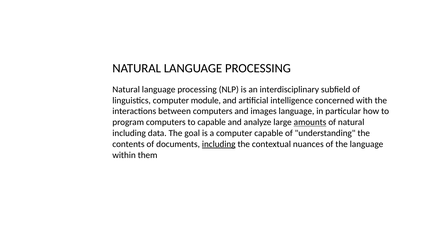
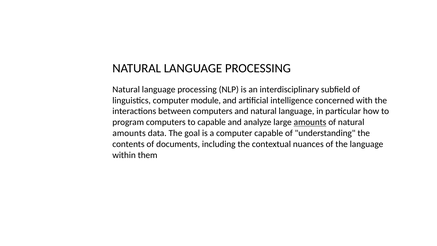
and images: images -> natural
including at (129, 133): including -> amounts
including at (219, 144) underline: present -> none
